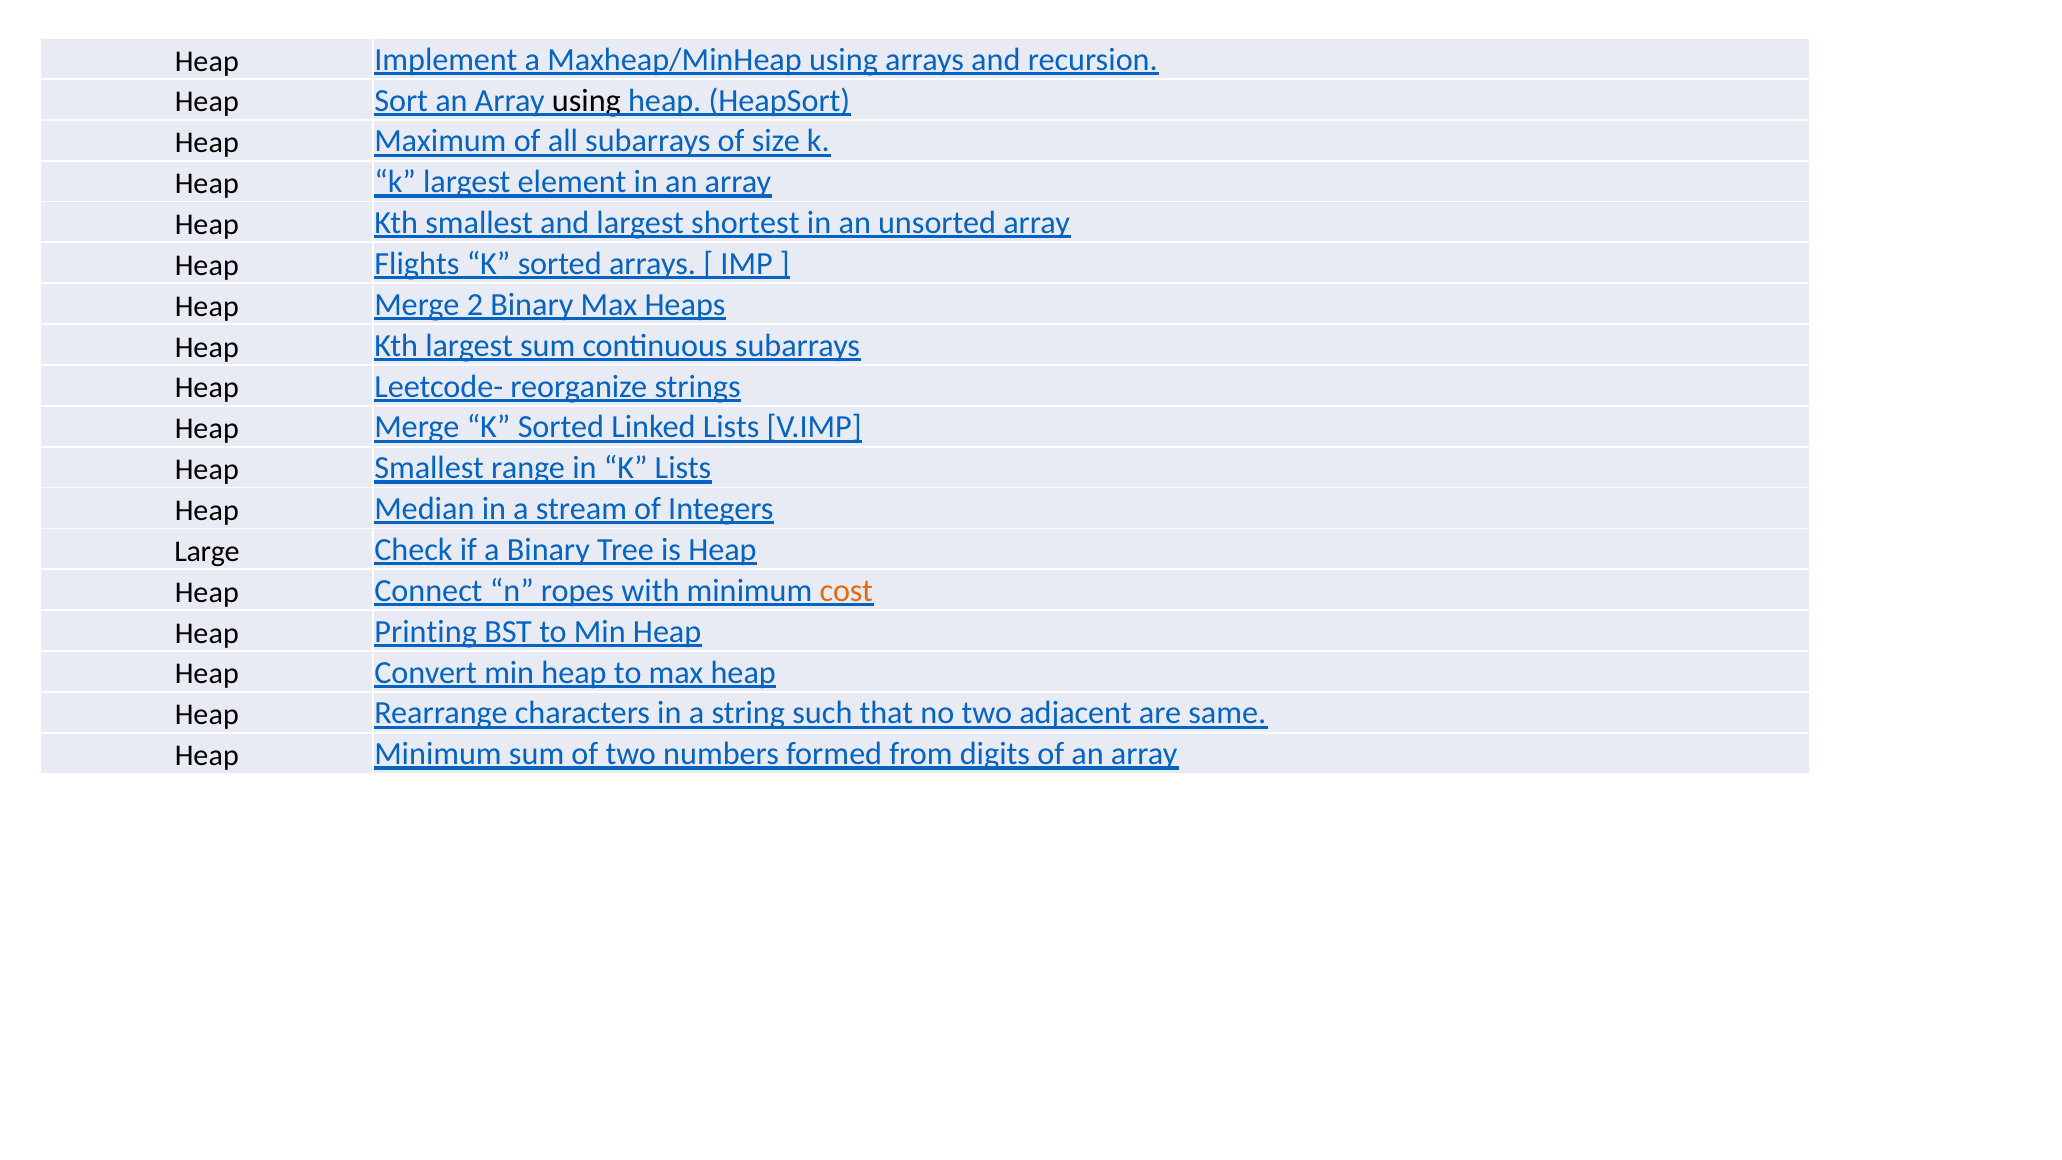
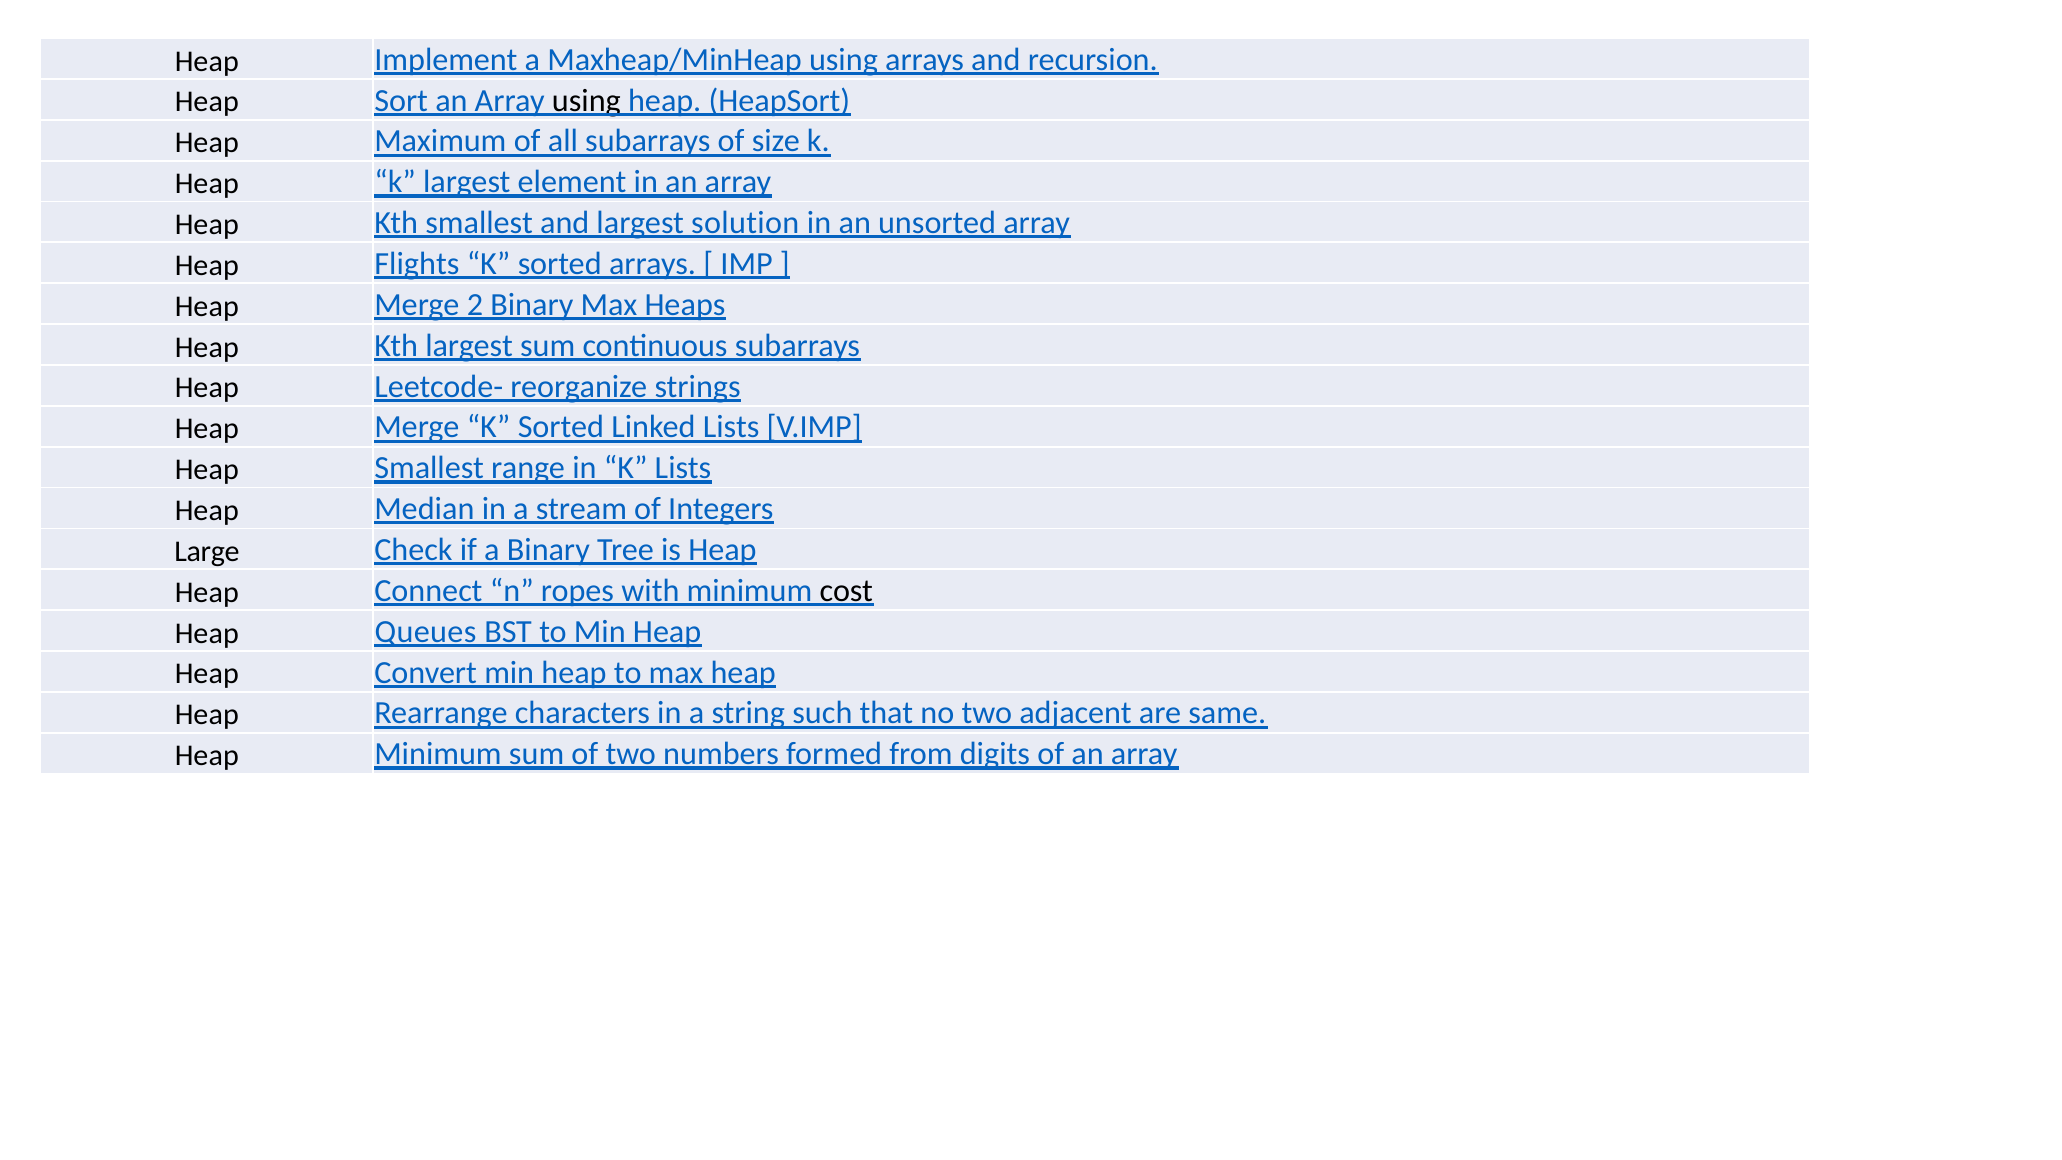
shortest: shortest -> solution
cost colour: orange -> black
Printing: Printing -> Queues
